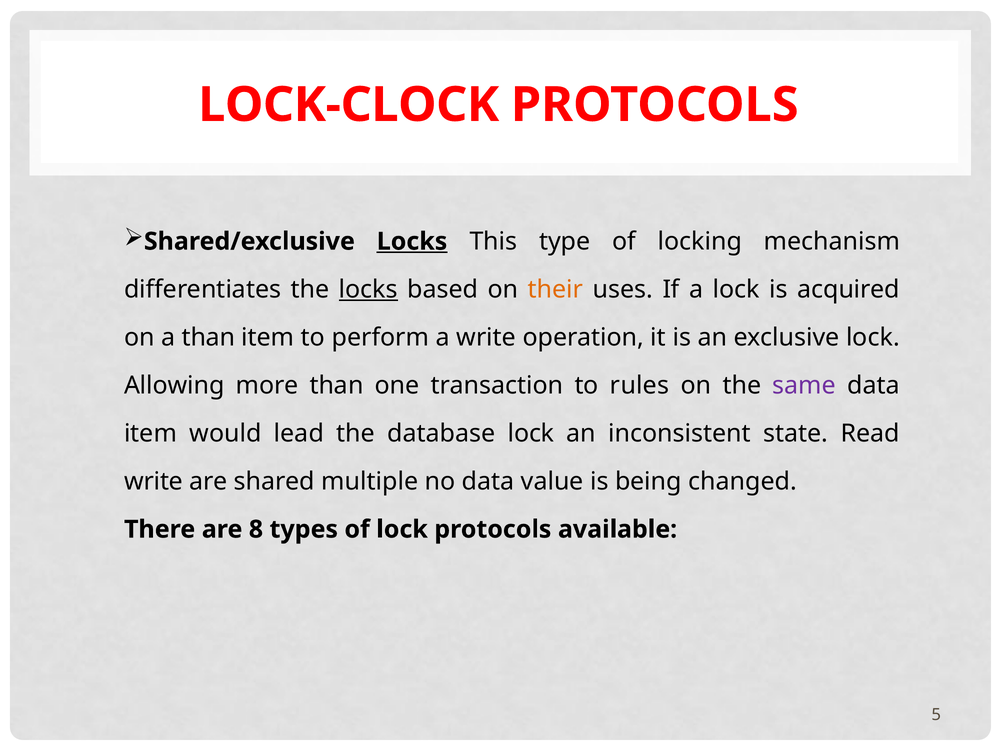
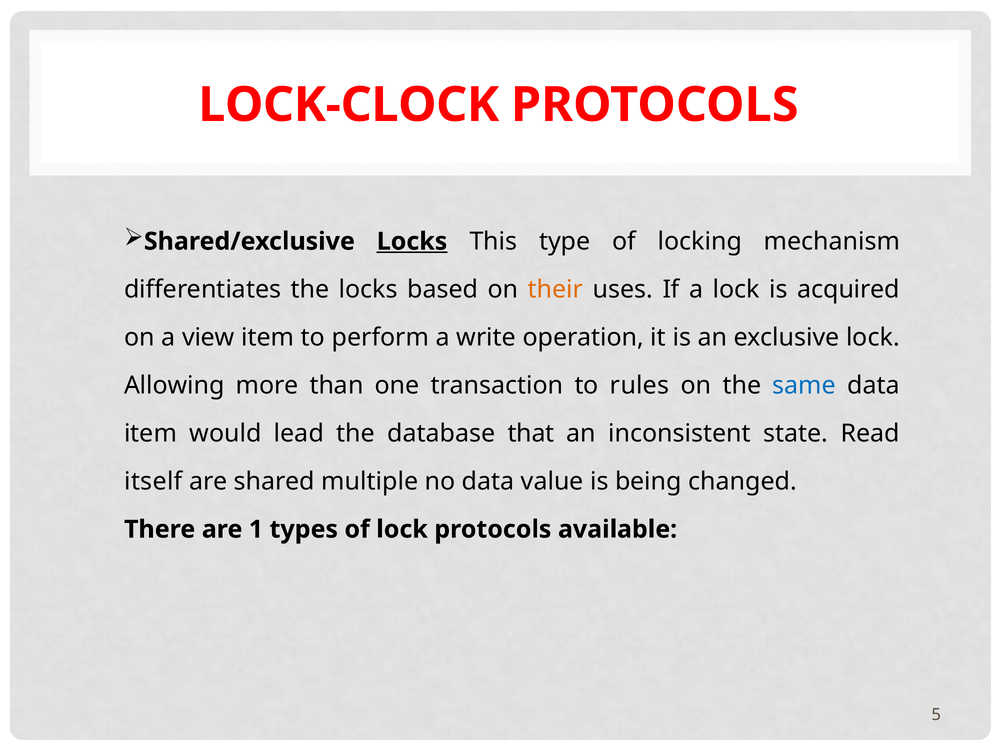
locks at (368, 290) underline: present -> none
a than: than -> view
same colour: purple -> blue
database lock: lock -> that
write at (154, 482): write -> itself
8: 8 -> 1
